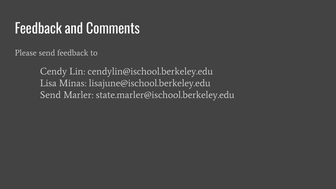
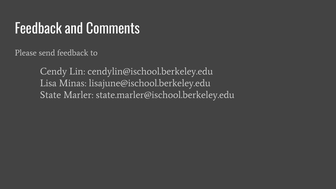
Send at (50, 95): Send -> State
